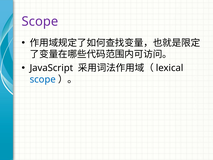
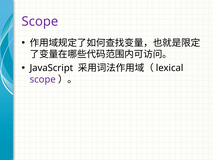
scope at (43, 79) colour: blue -> purple
